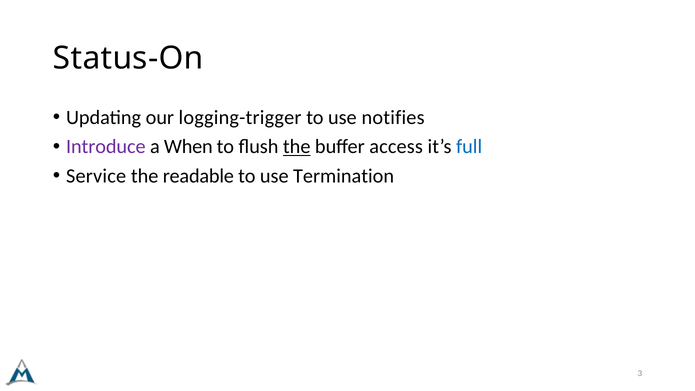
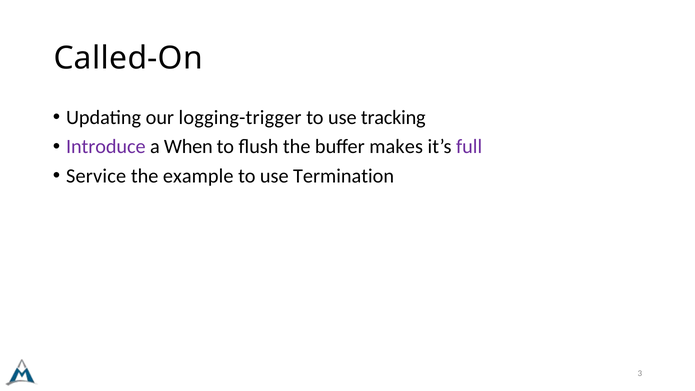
Status-On: Status-On -> Called-On
notifies: notifies -> tracking
the at (297, 147) underline: present -> none
access: access -> makes
full colour: blue -> purple
readable: readable -> example
